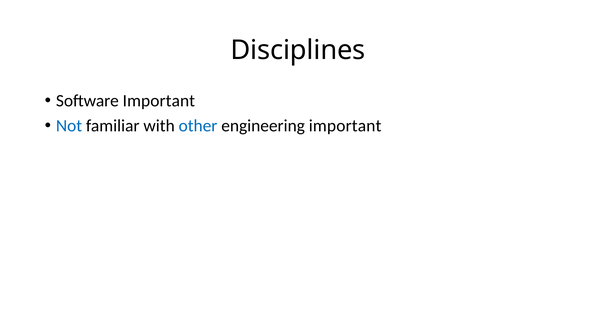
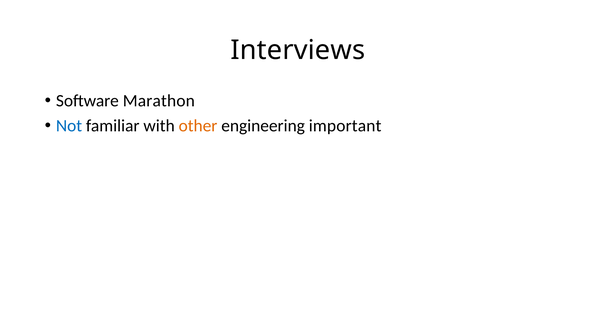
Disciplines: Disciplines -> Interviews
Software Important: Important -> Marathon
other colour: blue -> orange
